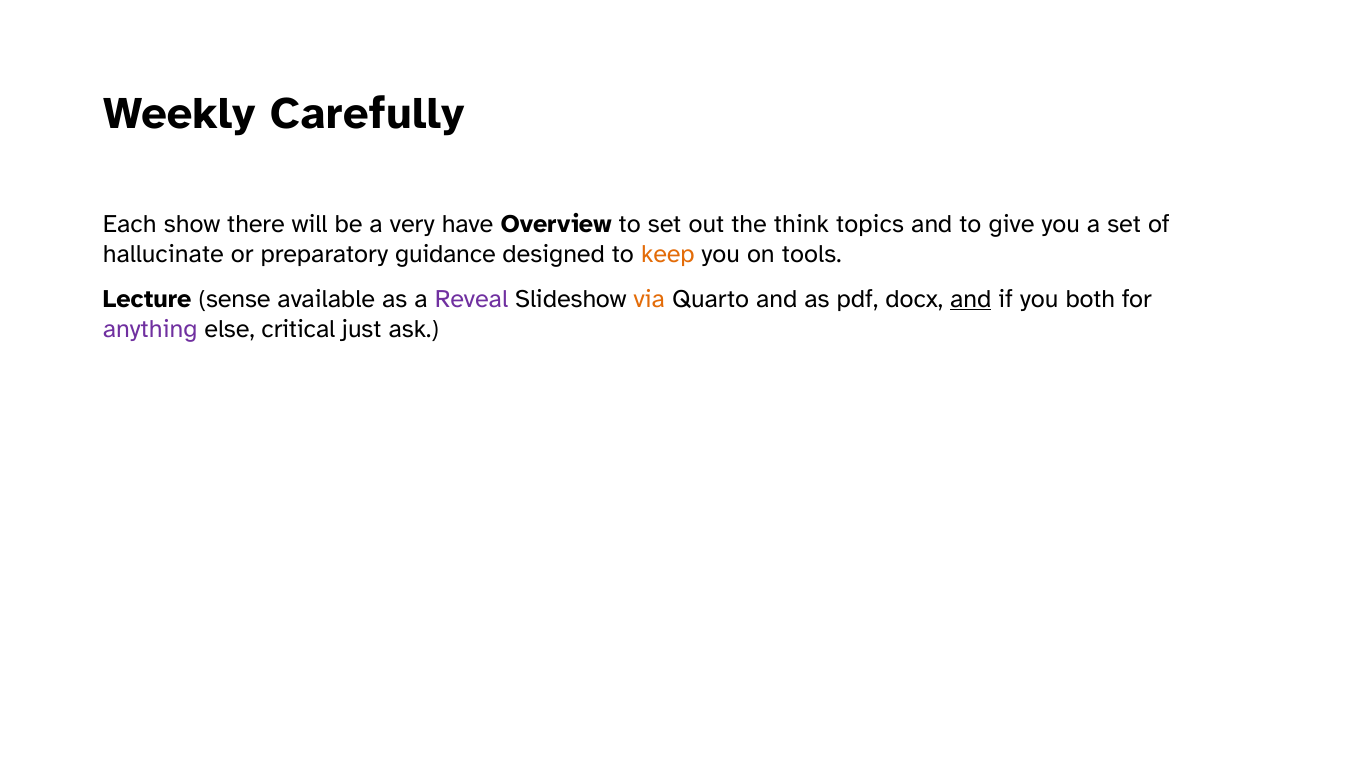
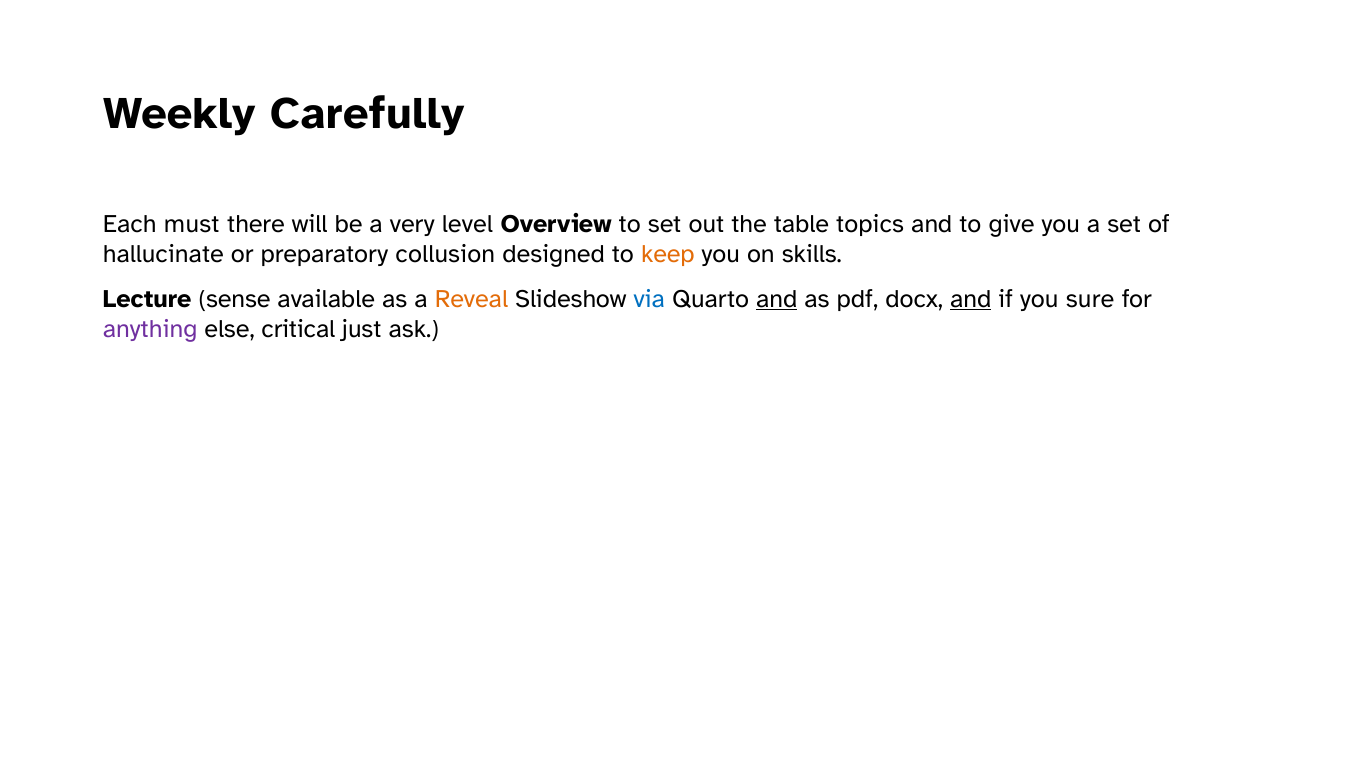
show: show -> must
have: have -> level
think: think -> table
guidance: guidance -> collusion
tools: tools -> skills
Reveal colour: purple -> orange
via colour: orange -> blue
and at (777, 299) underline: none -> present
both: both -> sure
